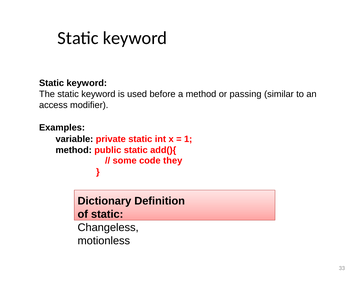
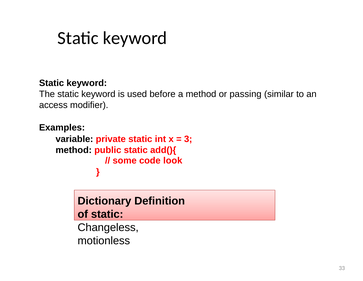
1: 1 -> 3
they: they -> look
